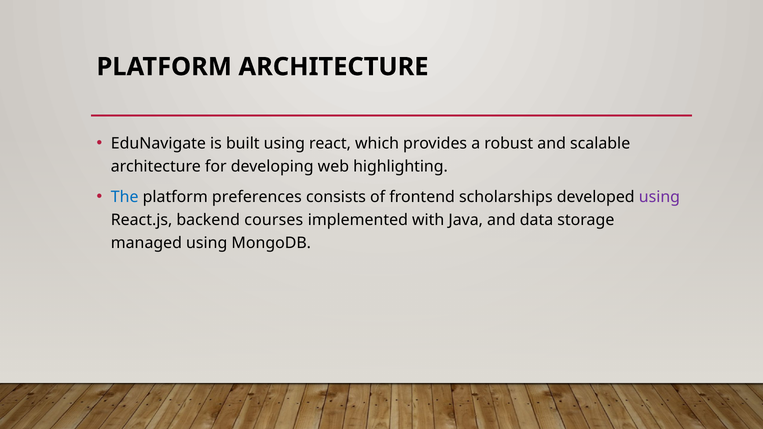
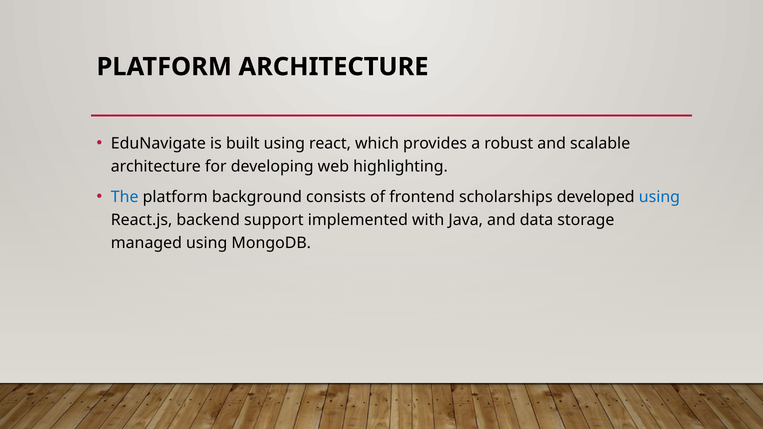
preferences: preferences -> background
using at (659, 197) colour: purple -> blue
courses: courses -> support
